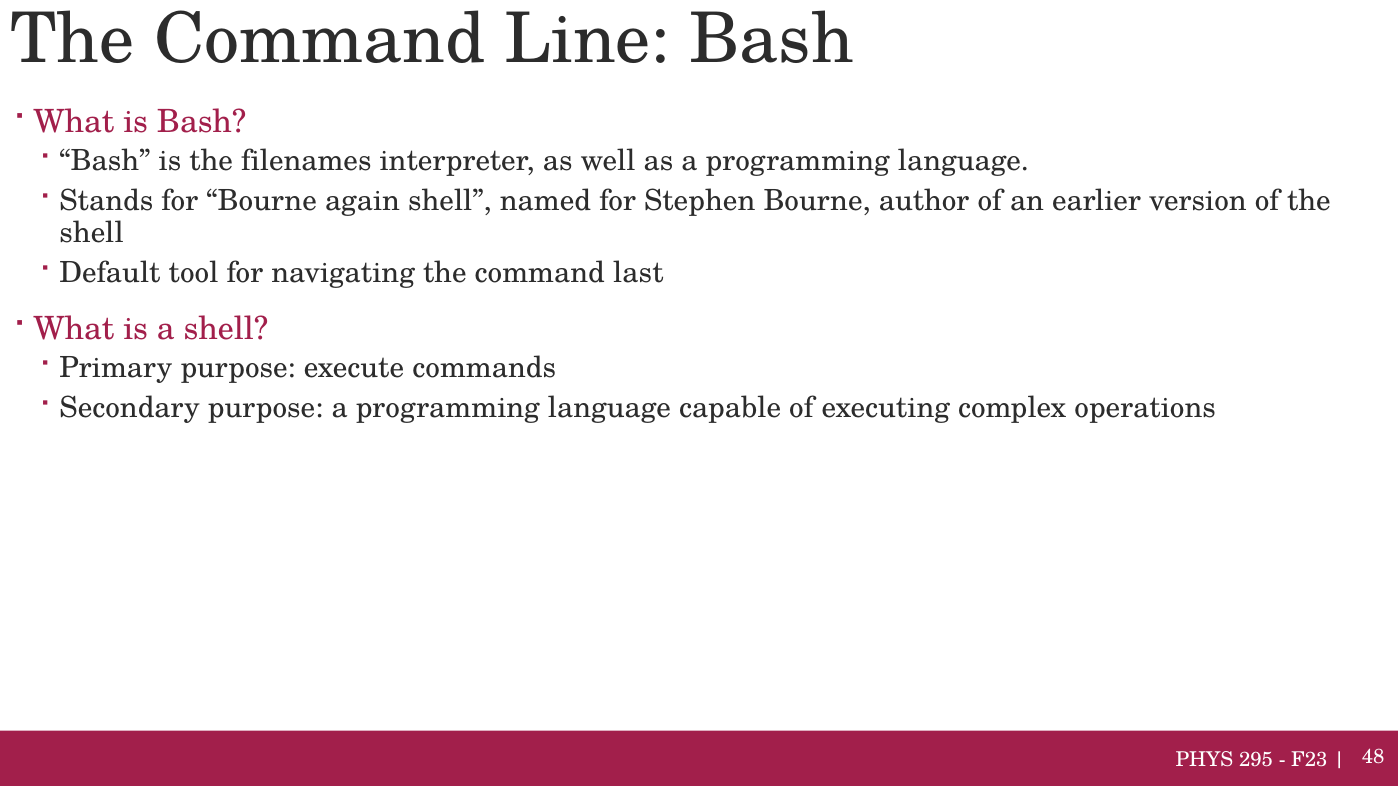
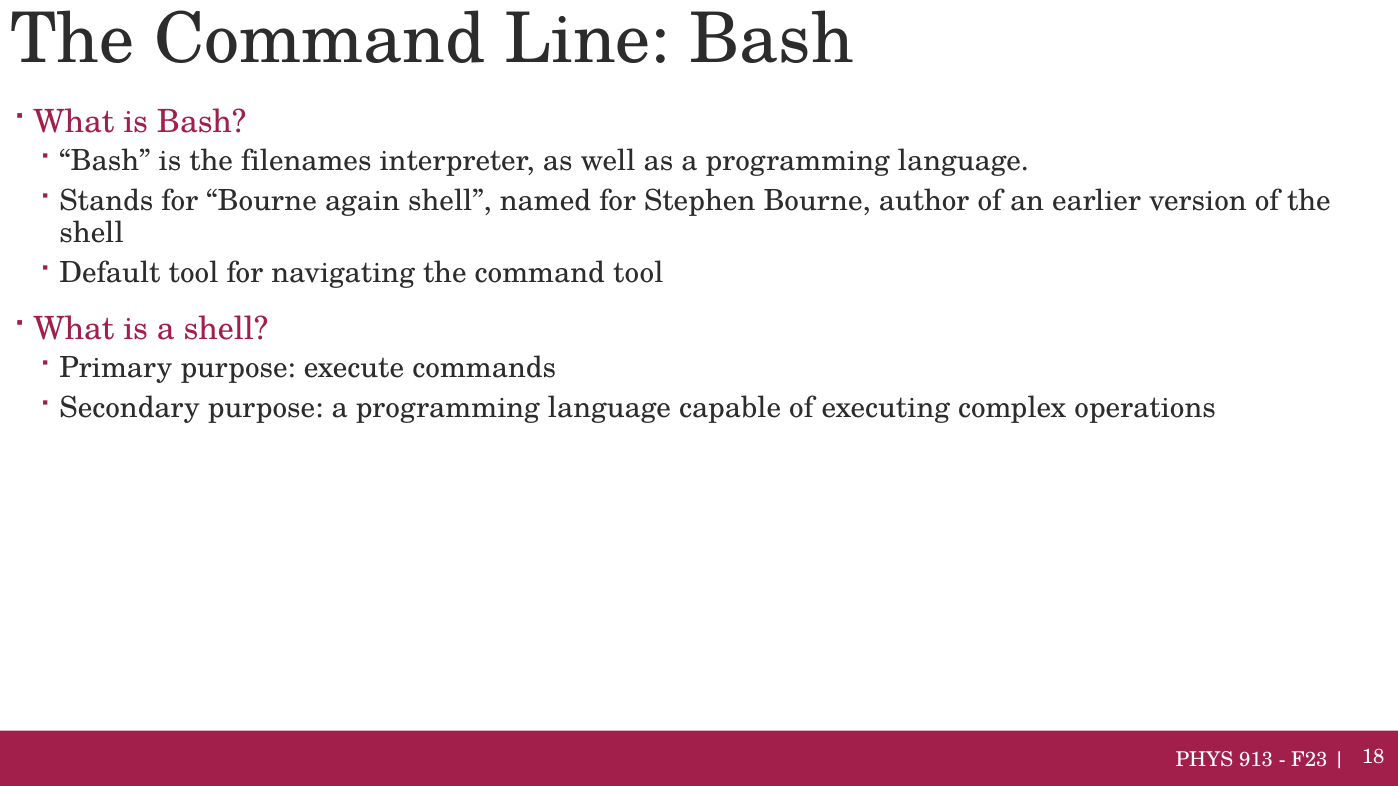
command last: last -> tool
295: 295 -> 913
48: 48 -> 18
